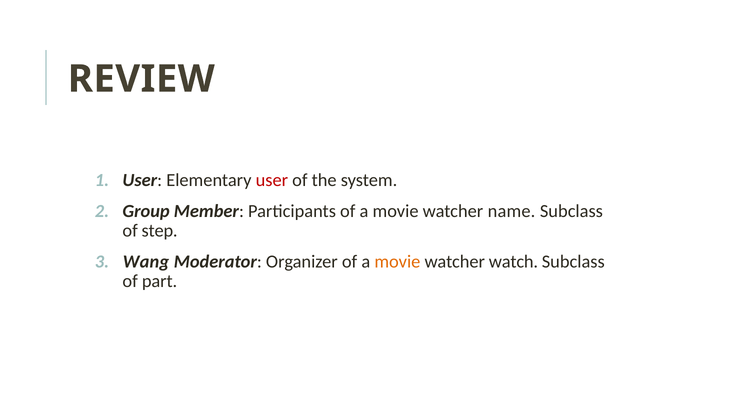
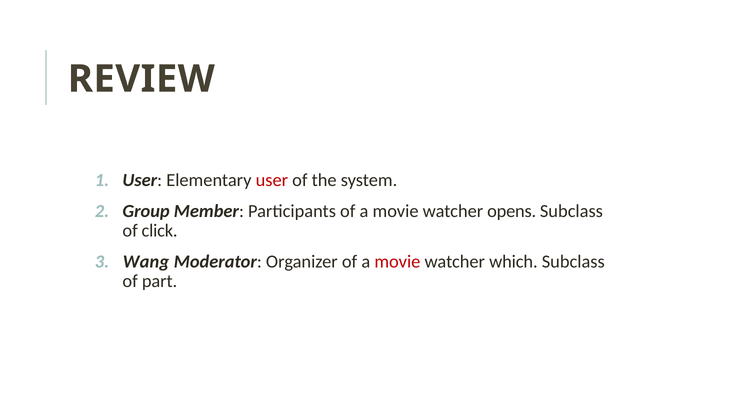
name: name -> opens
step: step -> click
movie at (397, 261) colour: orange -> red
watch: watch -> which
